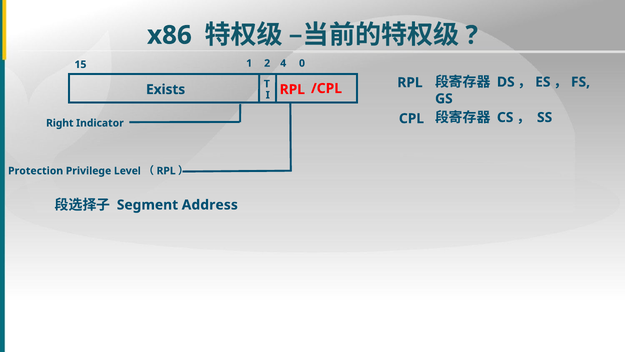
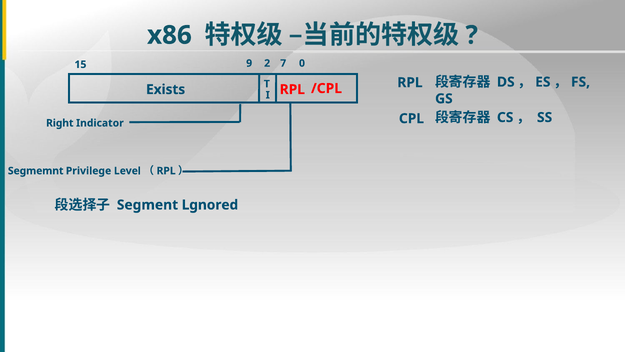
1: 1 -> 9
4: 4 -> 7
Protection: Protection -> Segmemnt
Address: Address -> Lgnored
